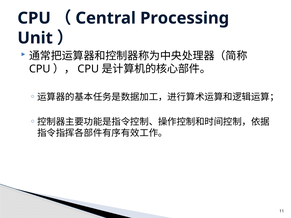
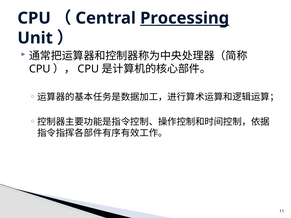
Processing underline: none -> present
